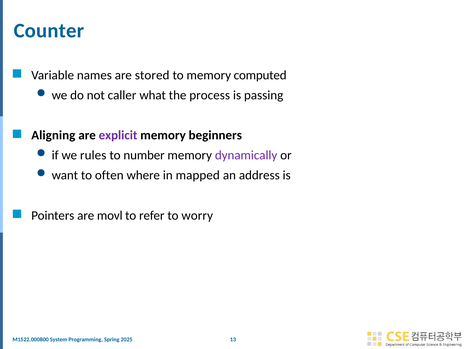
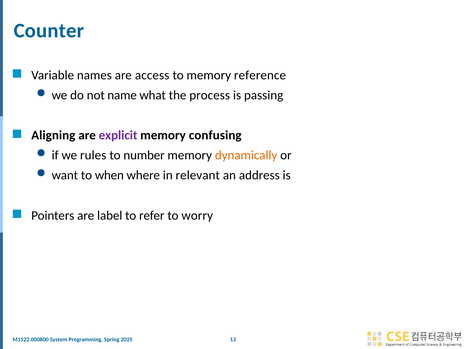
stored: stored -> access
computed: computed -> reference
caller: caller -> name
beginners: beginners -> confusing
dynamically colour: purple -> orange
often: often -> when
mapped: mapped -> relevant
movl: movl -> label
